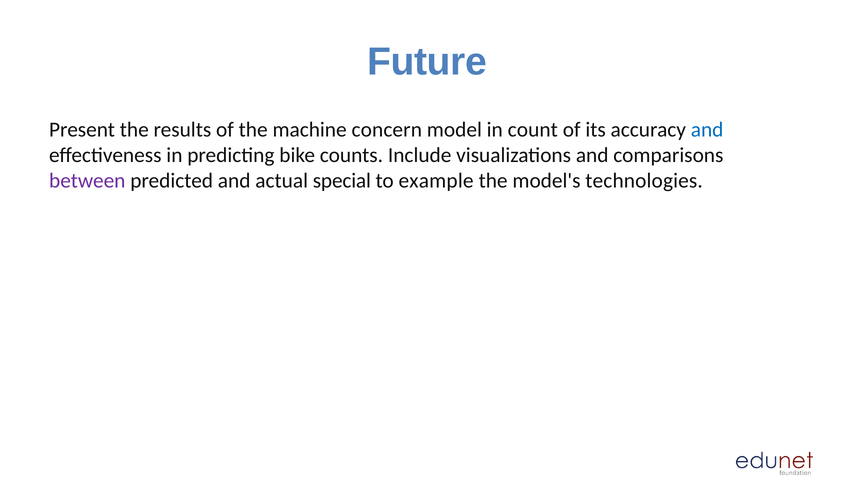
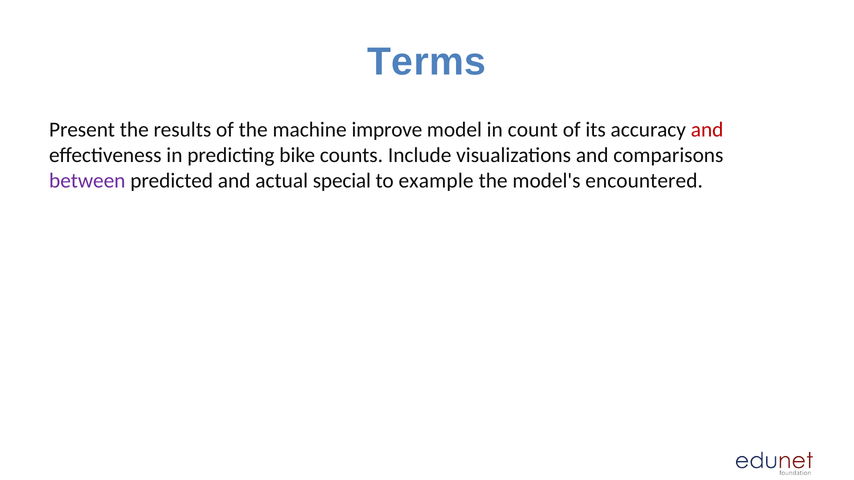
Future: Future -> Terms
concern: concern -> improve
and at (707, 130) colour: blue -> red
technologies: technologies -> encountered
